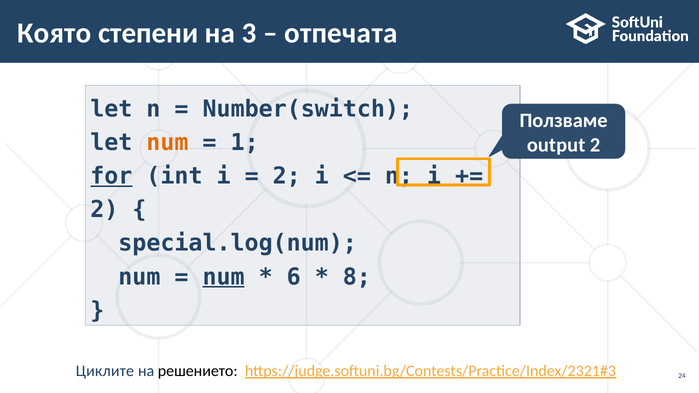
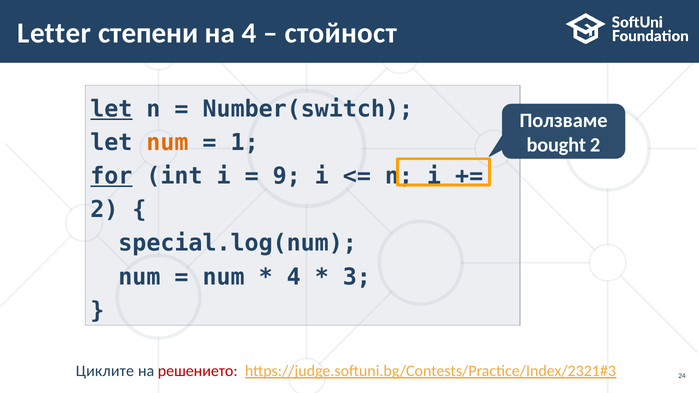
Която: Която -> Letter
на 3: 3 -> 4
отпечата: отпечата -> стойност
let at (111, 109) underline: none -> present
output: output -> bought
2 at (287, 176): 2 -> 9
num at (224, 277) underline: present -> none
6 at (294, 277): 6 -> 4
8: 8 -> 3
решението colour: black -> red
